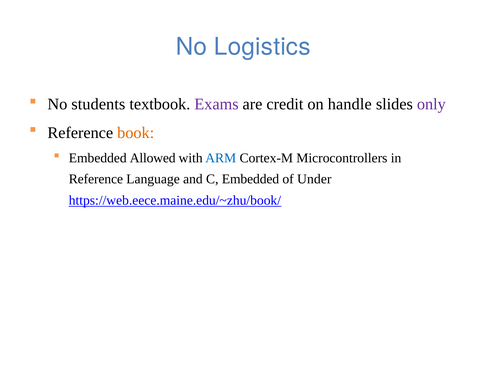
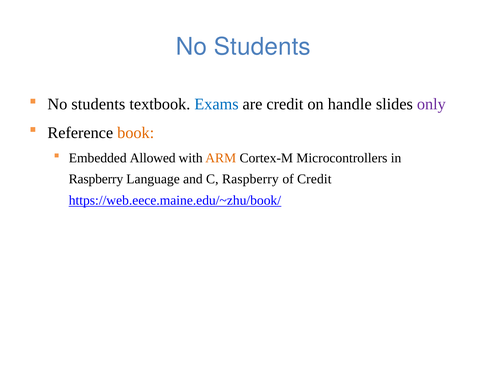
Logistics at (262, 47): Logistics -> Students
Exams colour: purple -> blue
ARM colour: blue -> orange
Reference at (96, 179): Reference -> Raspberry
C Embedded: Embedded -> Raspberry
of Under: Under -> Credit
